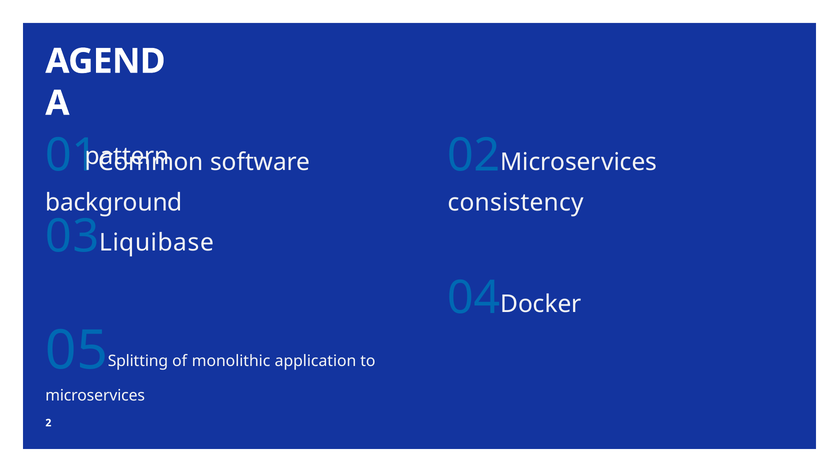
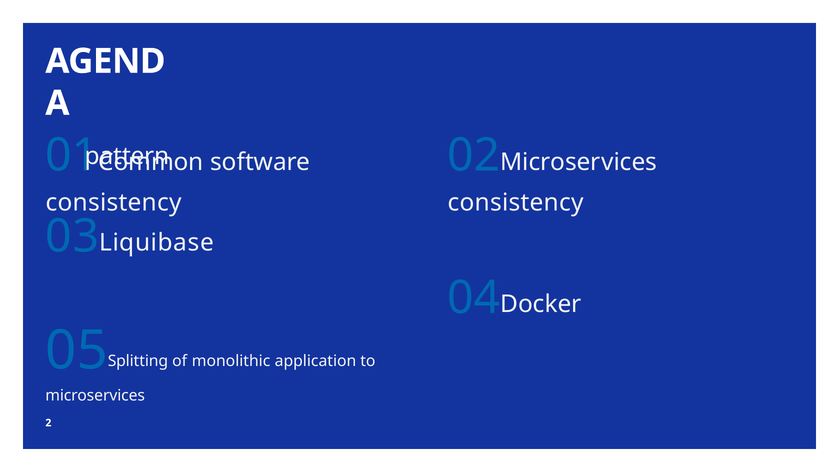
background at (114, 202): background -> consistency
